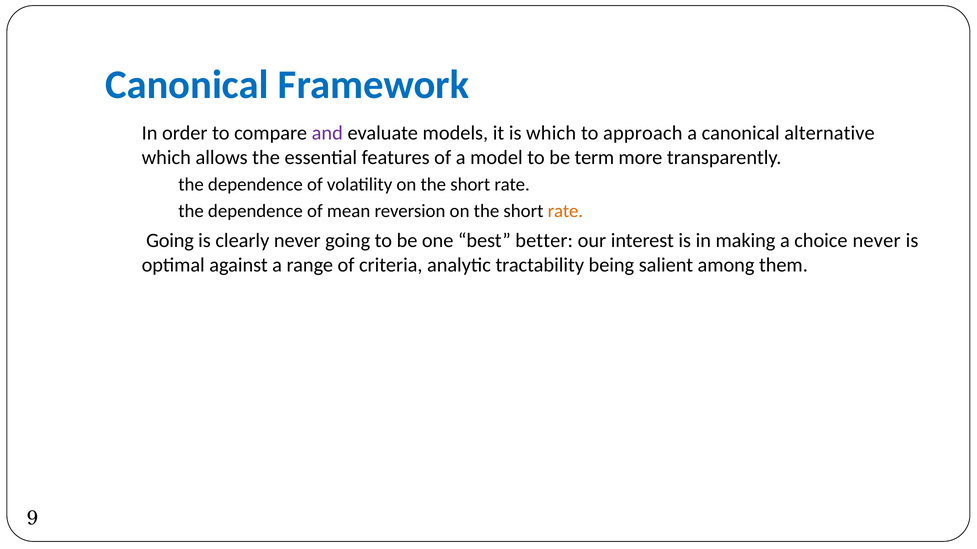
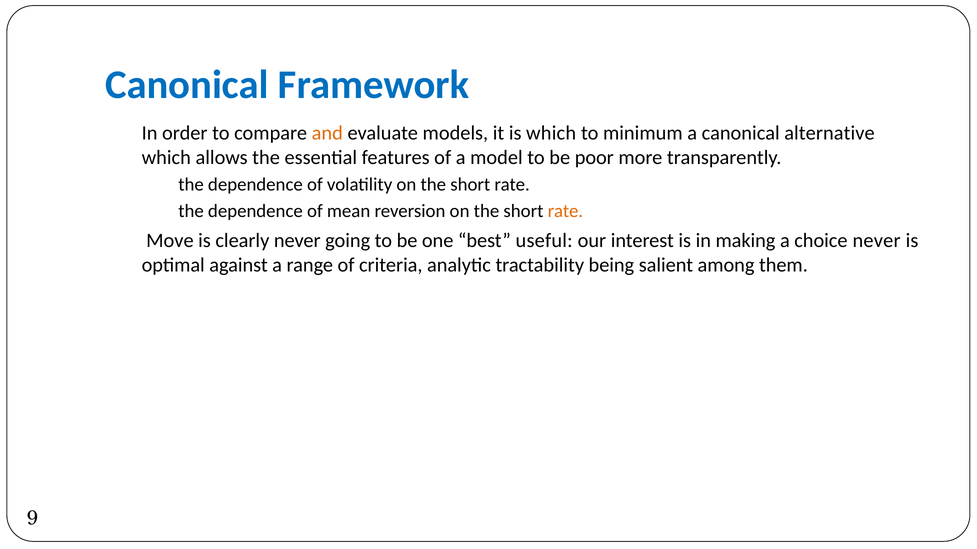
and colour: purple -> orange
approach: approach -> minimum
term: term -> poor
Going at (170, 241): Going -> Move
better: better -> useful
